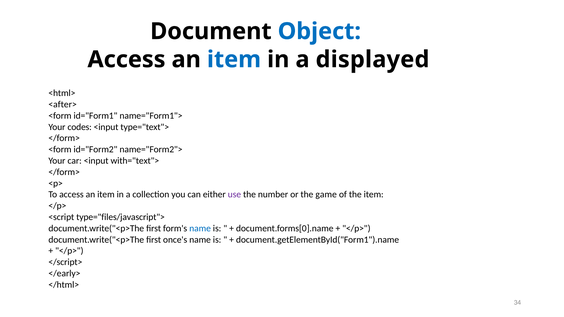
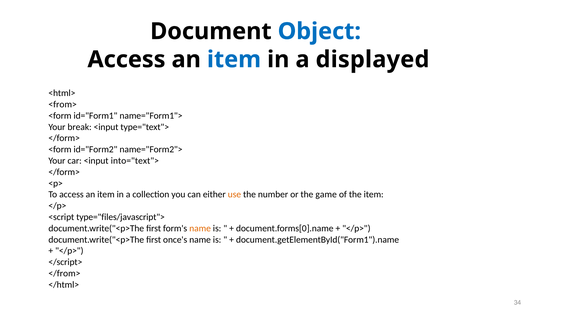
<after>: <after> -> <from>
codes: codes -> break
with="text">: with="text"> -> into="text">
use colour: purple -> orange
name at (200, 228) colour: blue -> orange
</early>: </early> -> </from>
